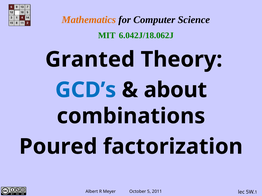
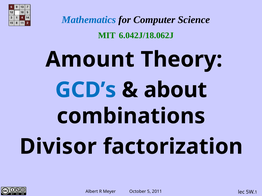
Mathematics colour: orange -> blue
Granted: Granted -> Amount
Poured: Poured -> Divisor
